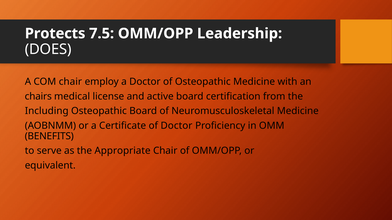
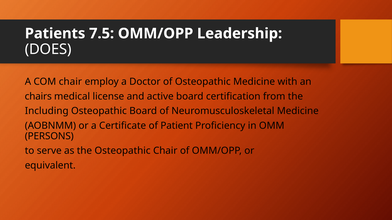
Protects: Protects -> Patients
of Doctor: Doctor -> Patient
BENEFITS: BENEFITS -> PERSONS
the Appropriate: Appropriate -> Osteopathic
